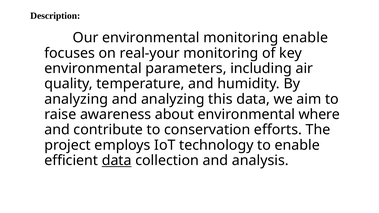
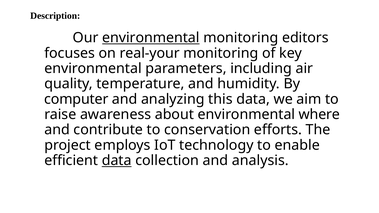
environmental at (151, 38) underline: none -> present
monitoring enable: enable -> editors
analyzing at (76, 99): analyzing -> computer
